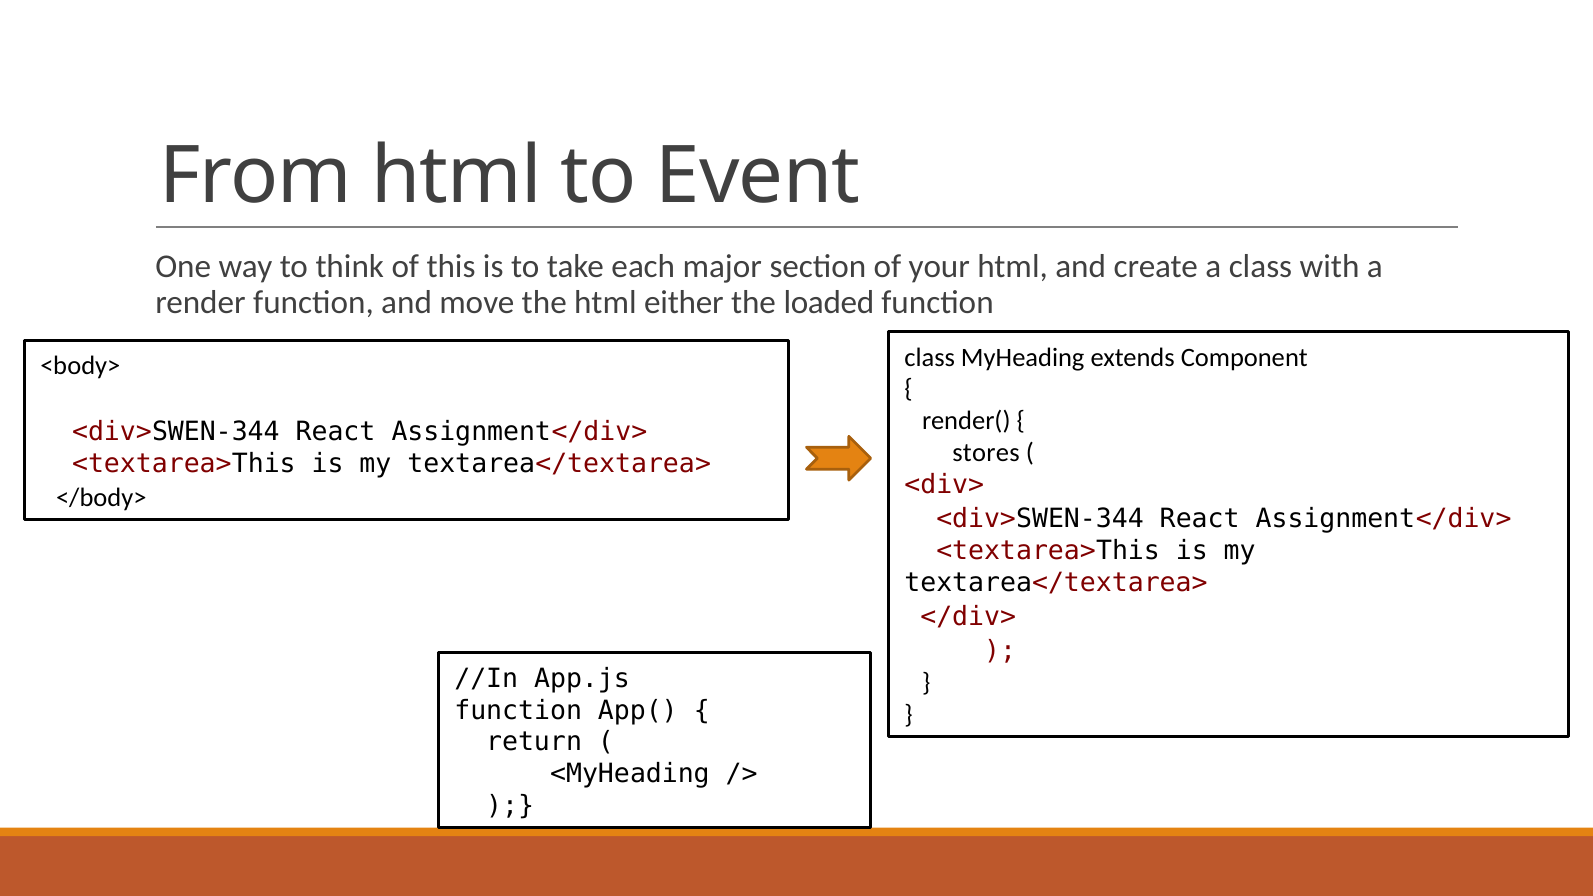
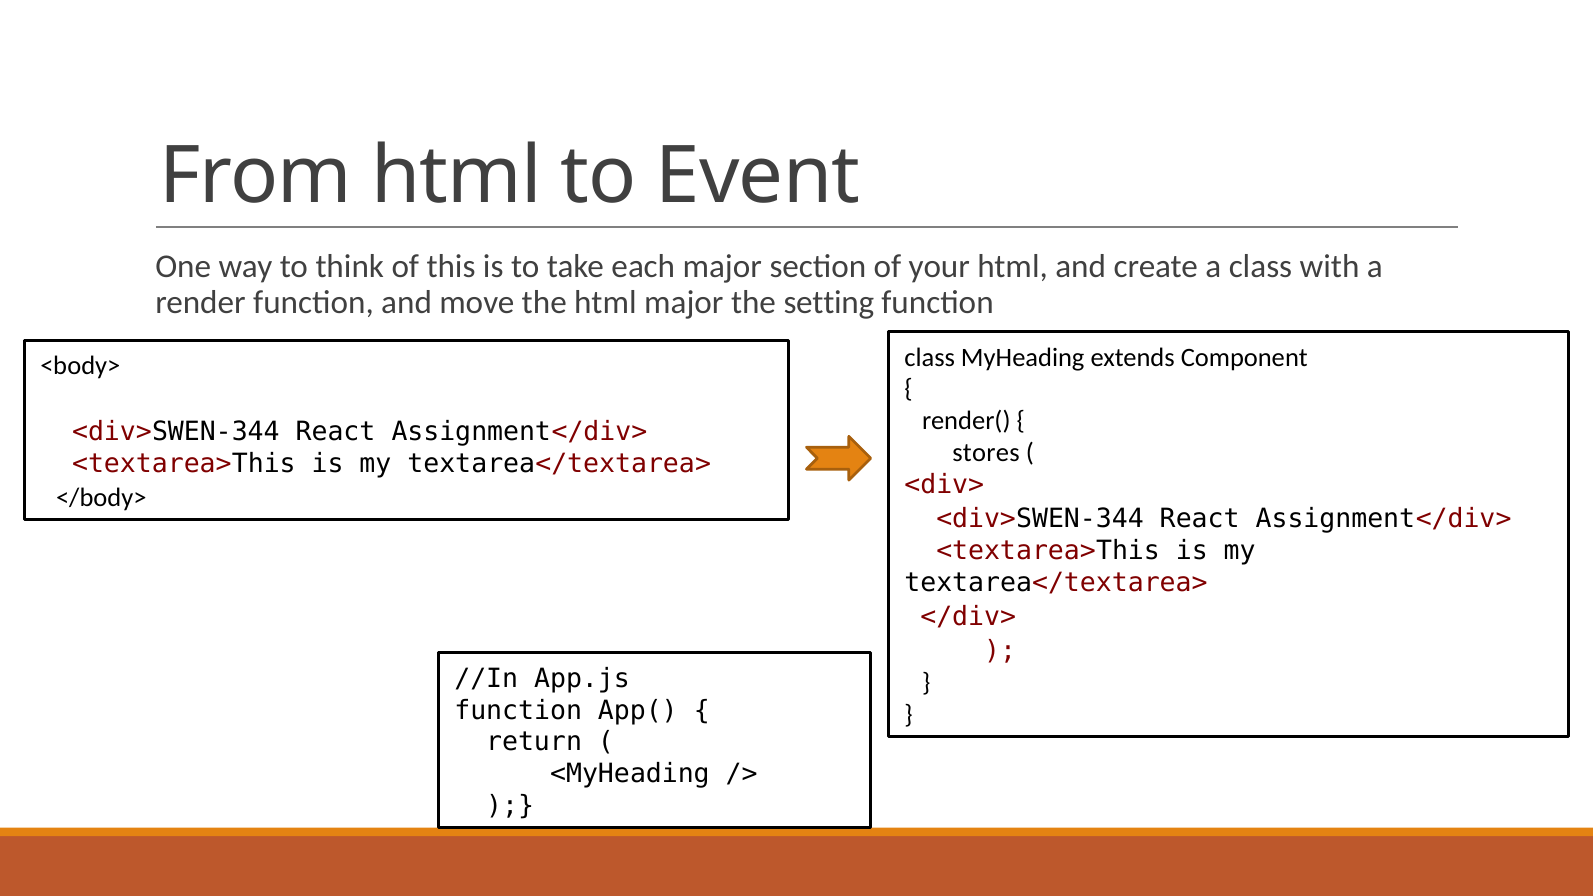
html either: either -> major
loaded: loaded -> setting
